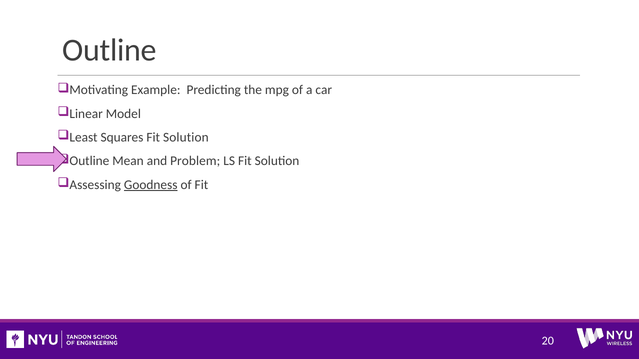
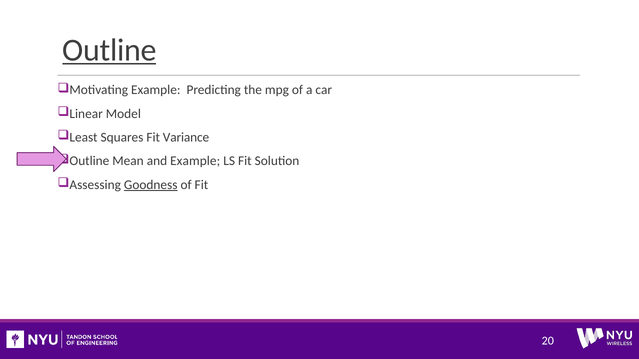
Outline at (109, 50) underline: none -> present
Squares Fit Solution: Solution -> Variance
and Problem: Problem -> Example
